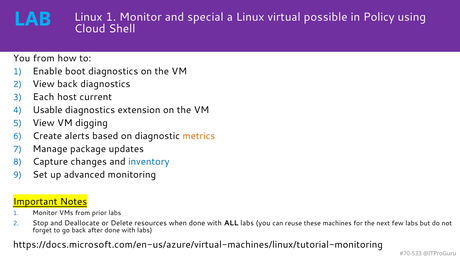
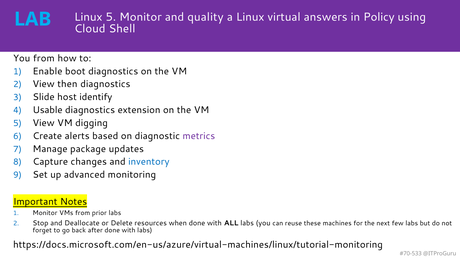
Linux 1: 1 -> 5
special: special -> quality
possible: possible -> answers
View back: back -> then
Each: Each -> Slide
current: current -> identify
metrics colour: orange -> purple
